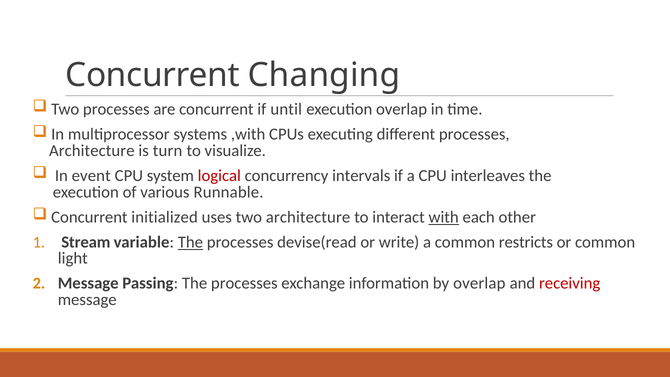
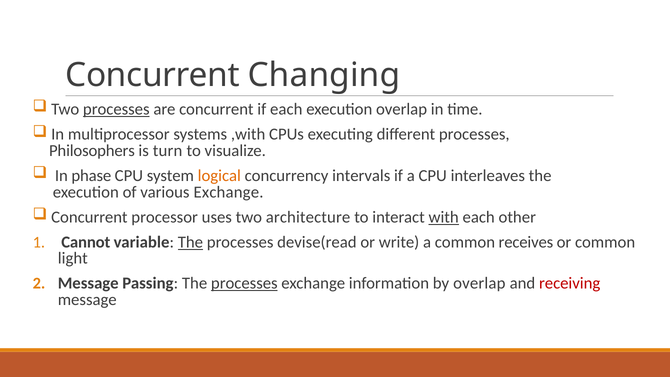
processes at (116, 109) underline: none -> present
if until: until -> each
Architecture at (92, 151): Architecture -> Philosophers
event: event -> phase
logical colour: red -> orange
various Runnable: Runnable -> Exchange
initialized: initialized -> processor
Stream: Stream -> Cannot
restricts: restricts -> receives
processes at (244, 283) underline: none -> present
